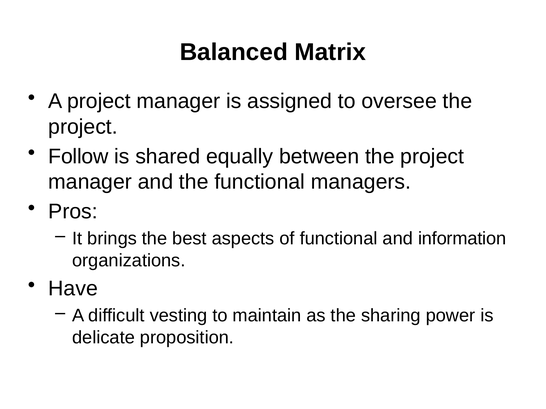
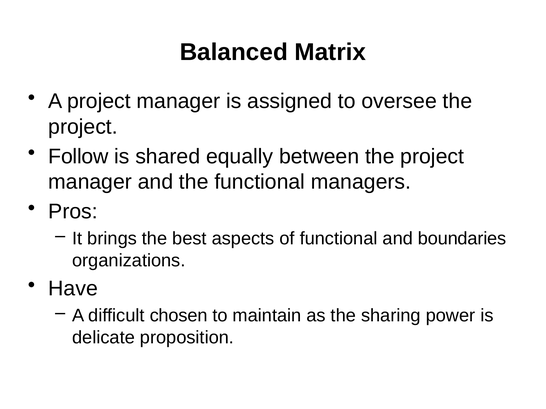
information: information -> boundaries
vesting: vesting -> chosen
